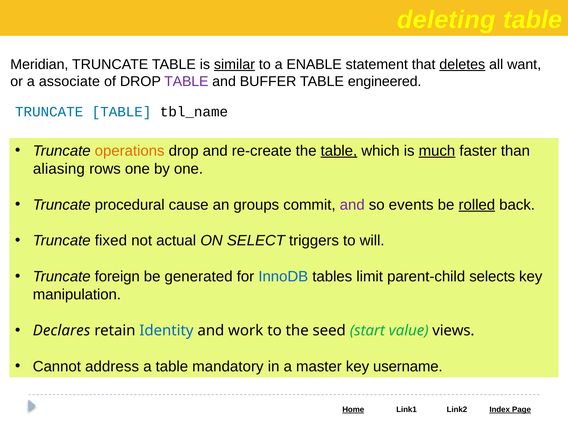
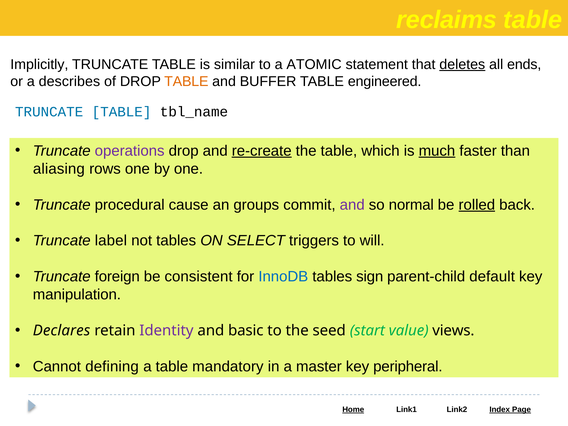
deleting: deleting -> reclaims
Meridian: Meridian -> Implicitly
similar underline: present -> none
ENABLE: ENABLE -> ATOMIC
want: want -> ends
associate: associate -> describes
TABLE at (186, 81) colour: purple -> orange
operations colour: orange -> purple
re-create underline: none -> present
table at (339, 151) underline: present -> none
events: events -> normal
fixed: fixed -> label
not actual: actual -> tables
generated: generated -> consistent
limit: limit -> sign
selects: selects -> default
Identity colour: blue -> purple
work: work -> basic
address: address -> defining
username: username -> peripheral
